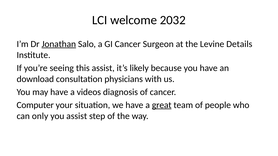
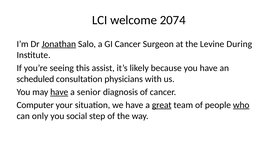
2032: 2032 -> 2074
Details: Details -> During
download: download -> scheduled
have at (59, 92) underline: none -> present
videos: videos -> senior
who underline: none -> present
you assist: assist -> social
